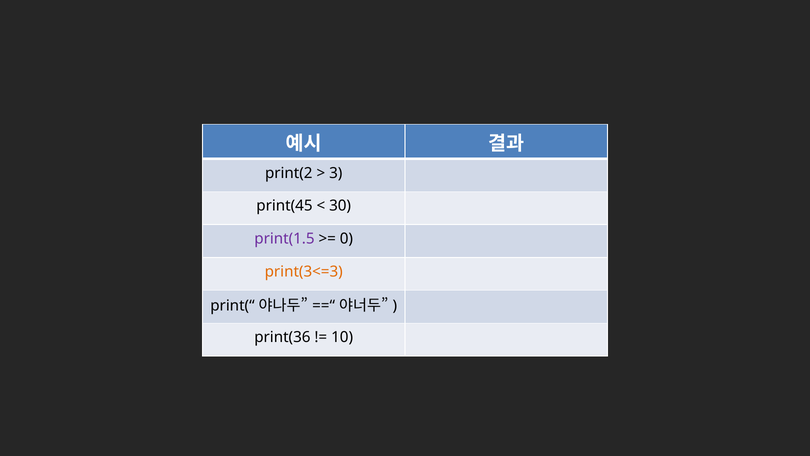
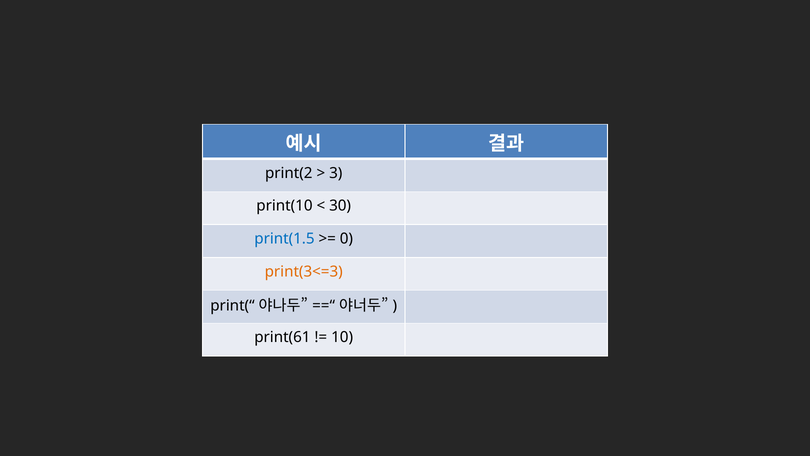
print(45: print(45 -> print(10
print(1.5 colour: purple -> blue
print(36: print(36 -> print(61
